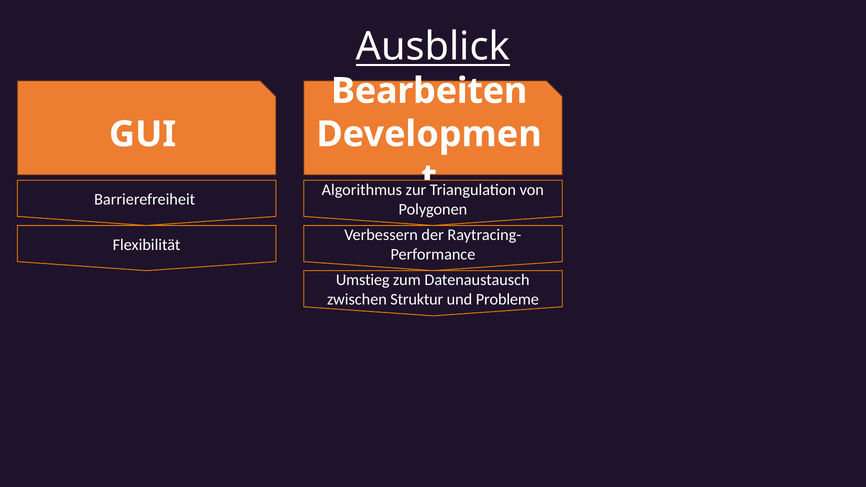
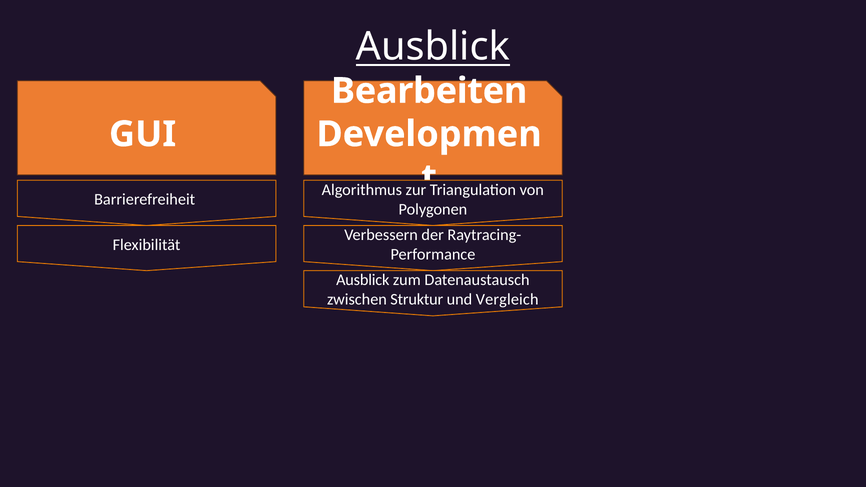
Umstieg at (363, 280): Umstieg -> Ausblick
Probleme: Probleme -> Vergleich
